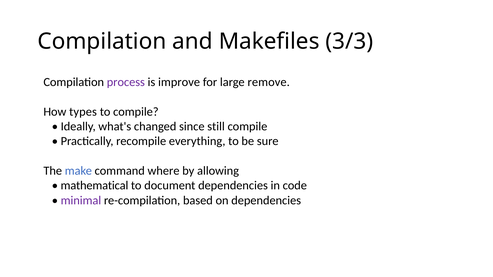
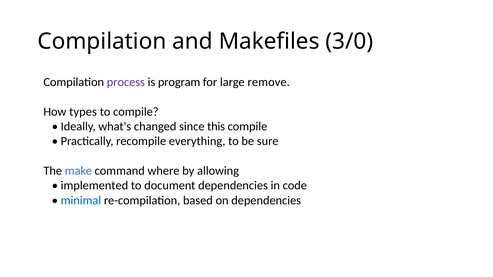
3/3: 3/3 -> 3/0
improve: improve -> program
still: still -> this
mathematical: mathematical -> implemented
minimal colour: purple -> blue
